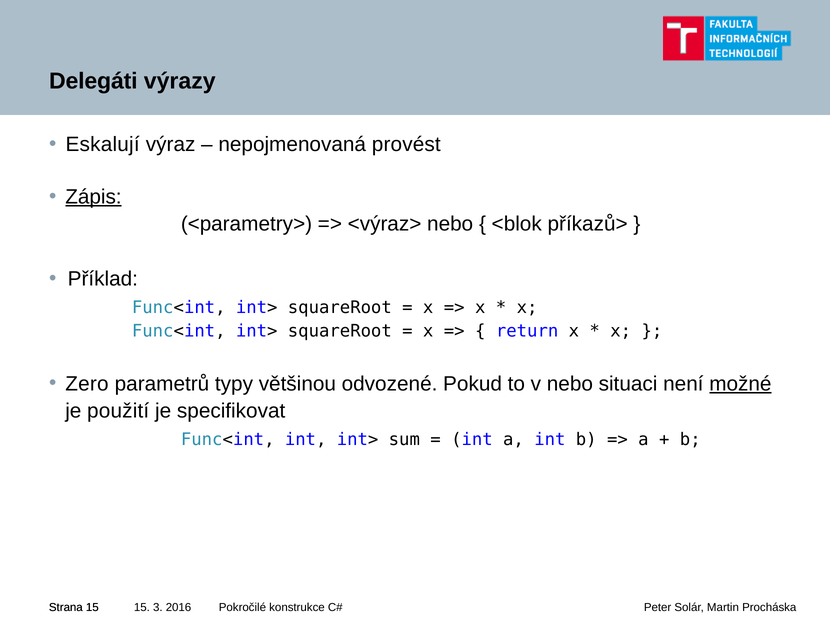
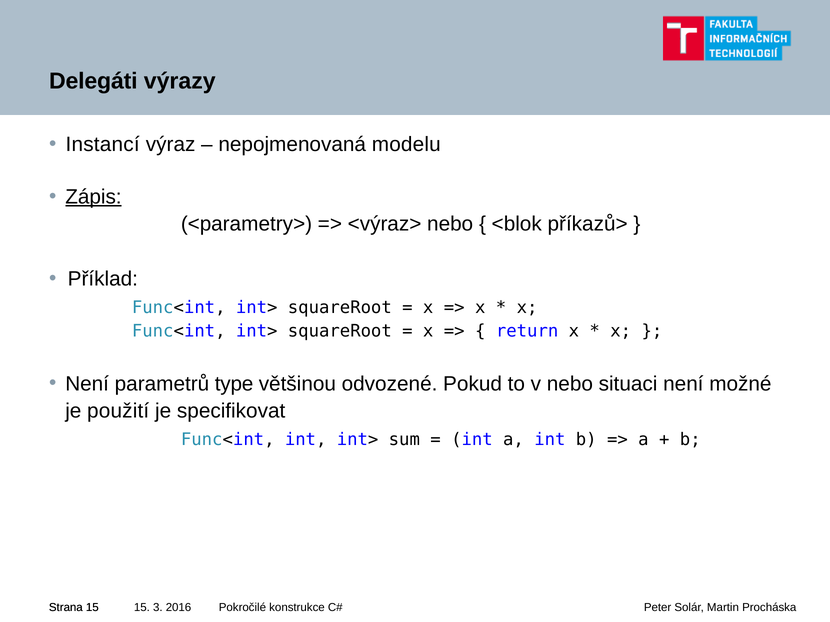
Eskalují: Eskalují -> Instancí
provést: provést -> modelu
Zero at (87, 384): Zero -> Není
typy: typy -> type
možné underline: present -> none
